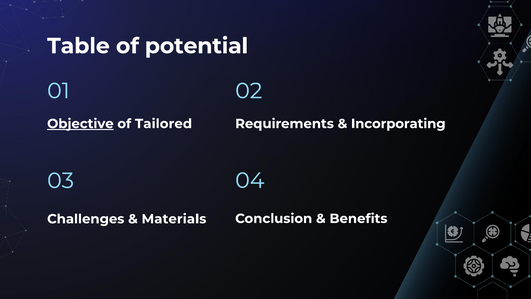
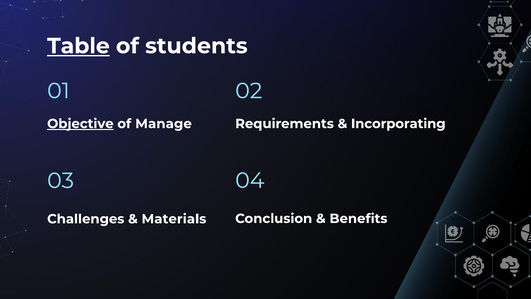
Table underline: none -> present
potential: potential -> students
Tailored: Tailored -> Manage
